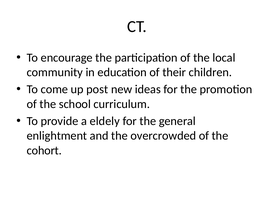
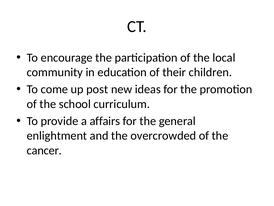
eldely: eldely -> affairs
cohort: cohort -> cancer
